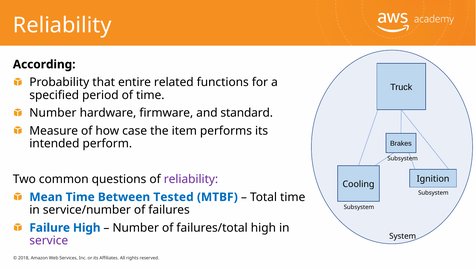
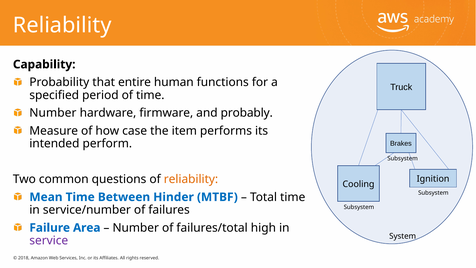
According: According -> Capability
related: related -> human
standard: standard -> probably
reliability at (191, 179) colour: purple -> orange
Tested: Tested -> Hinder
Failure High: High -> Area
